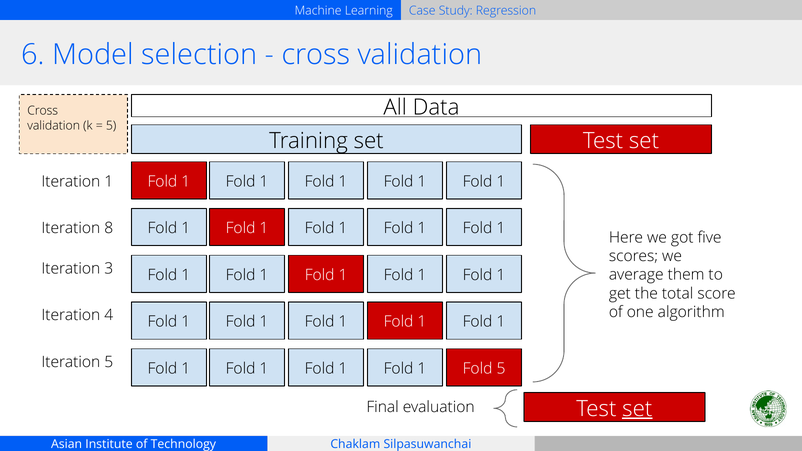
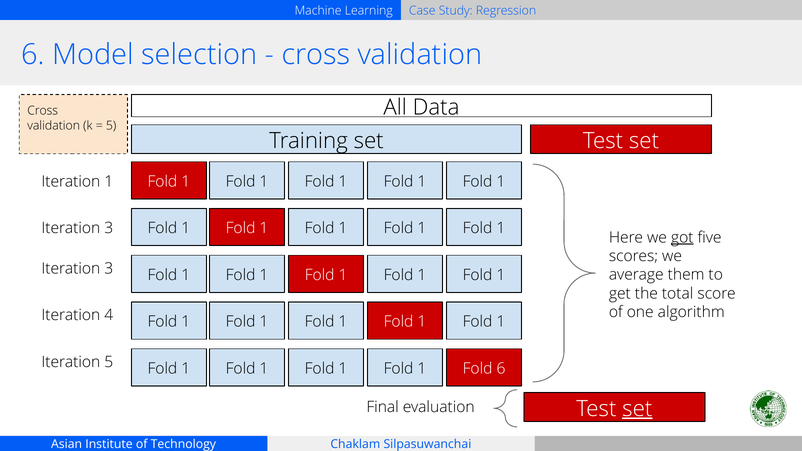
8 at (109, 228): 8 -> 3
got underline: none -> present
Fold 5: 5 -> 6
